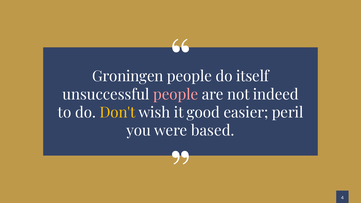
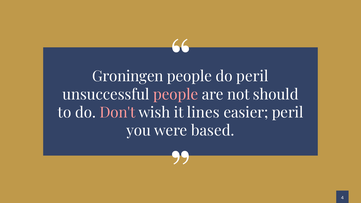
do itself: itself -> peril
indeed: indeed -> should
Don't colour: yellow -> pink
good: good -> lines
